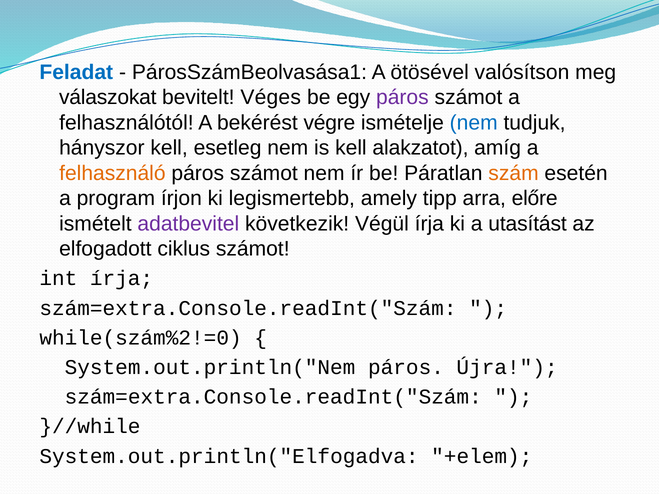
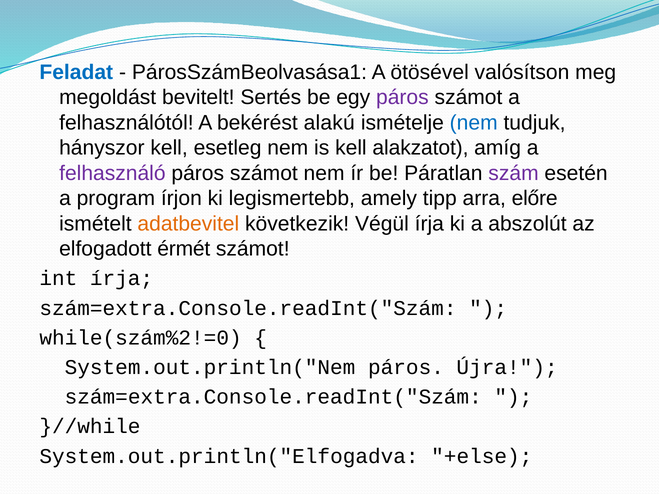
válaszokat: válaszokat -> megoldást
Véges: Véges -> Sertés
végre: végre -> alakú
felhasználó colour: orange -> purple
szám colour: orange -> purple
adatbevitel colour: purple -> orange
utasítást: utasítást -> abszolút
ciklus: ciklus -> érmét
+elem: +elem -> +else
